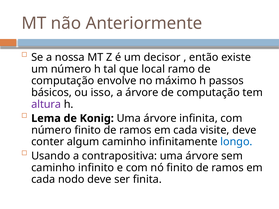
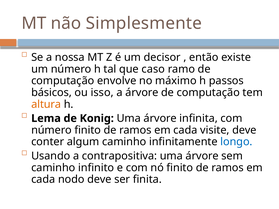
Anteriormente: Anteriormente -> Simplesmente
local: local -> caso
altura colour: purple -> orange
